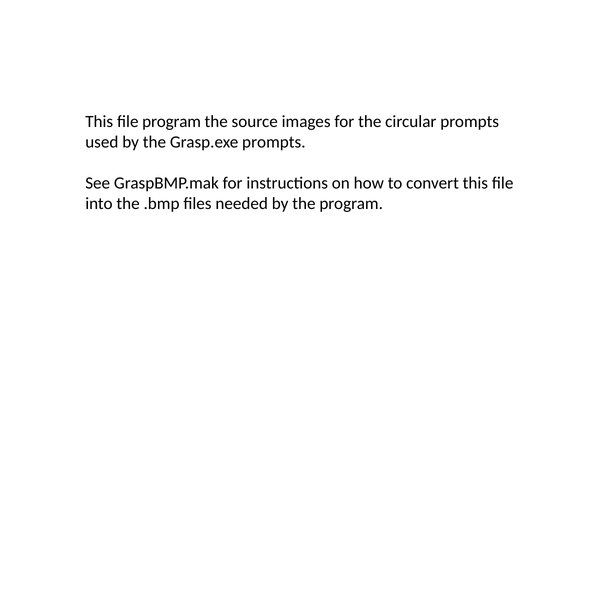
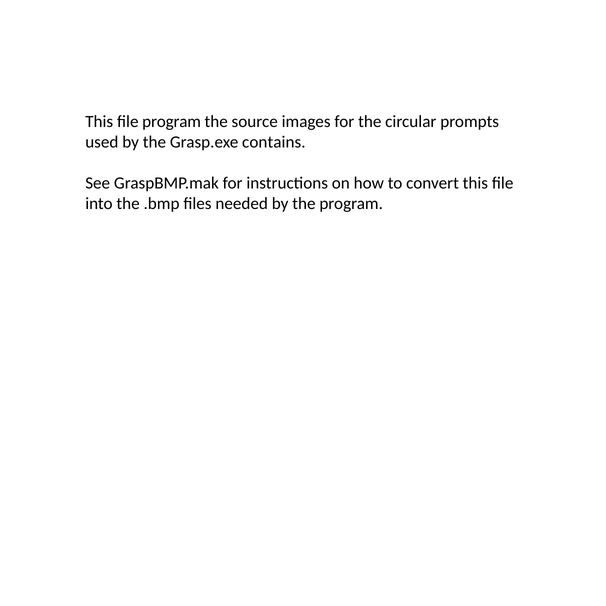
Grasp.exe prompts: prompts -> contains
